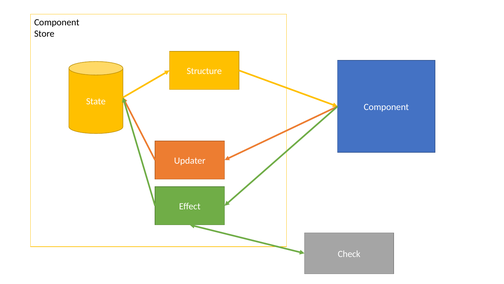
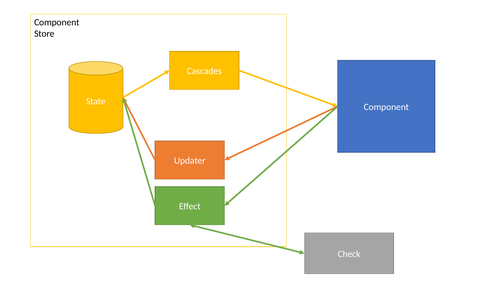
Structure: Structure -> Cascades
